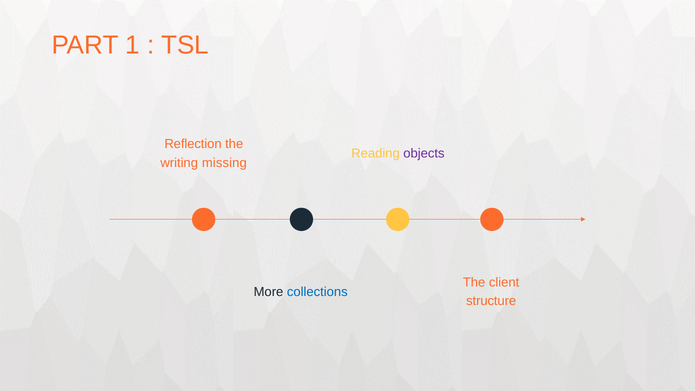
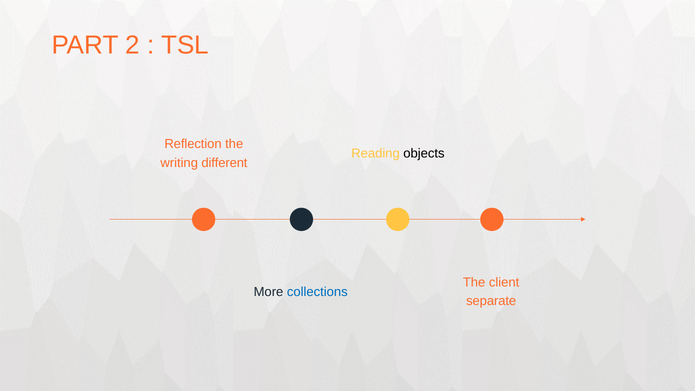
1: 1 -> 2
objects colour: purple -> black
missing: missing -> different
structure: structure -> separate
